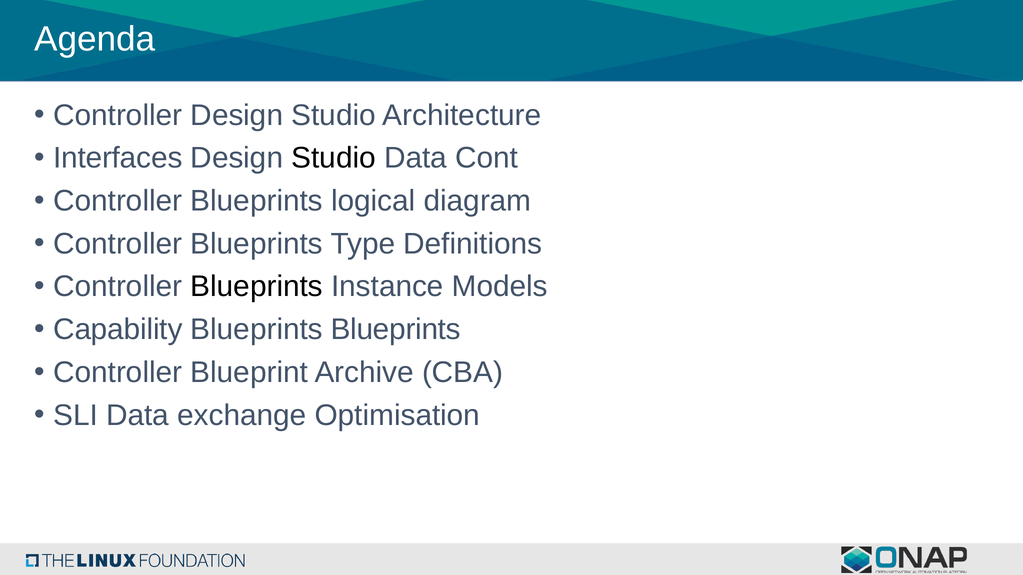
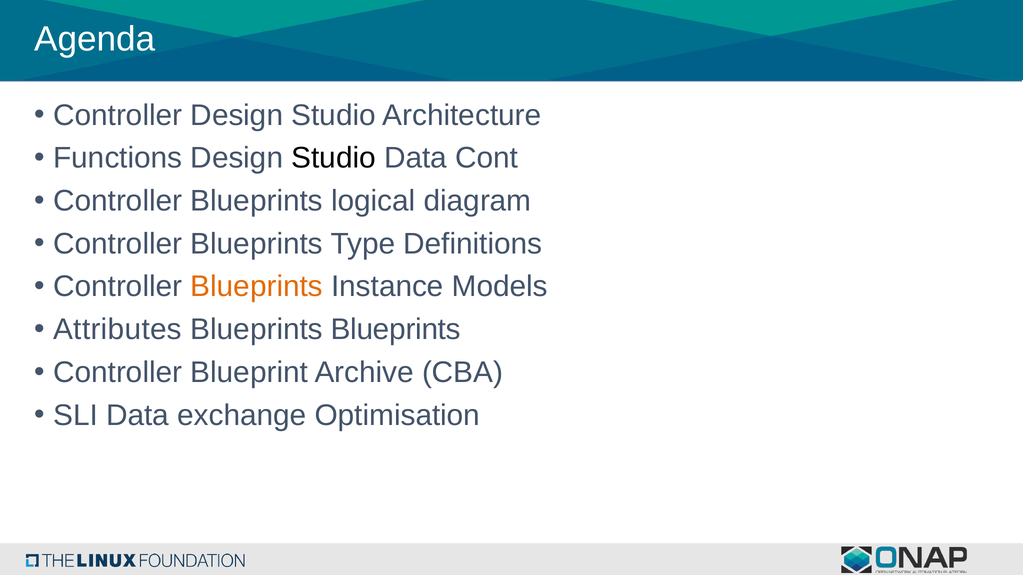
Interfaces: Interfaces -> Functions
Blueprints at (257, 287) colour: black -> orange
Capability: Capability -> Attributes
